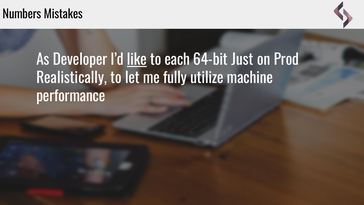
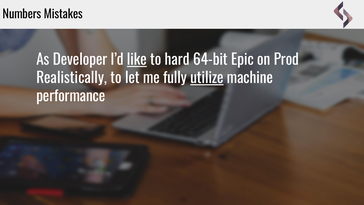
each: each -> hard
Just: Just -> Epic
utilize underline: none -> present
